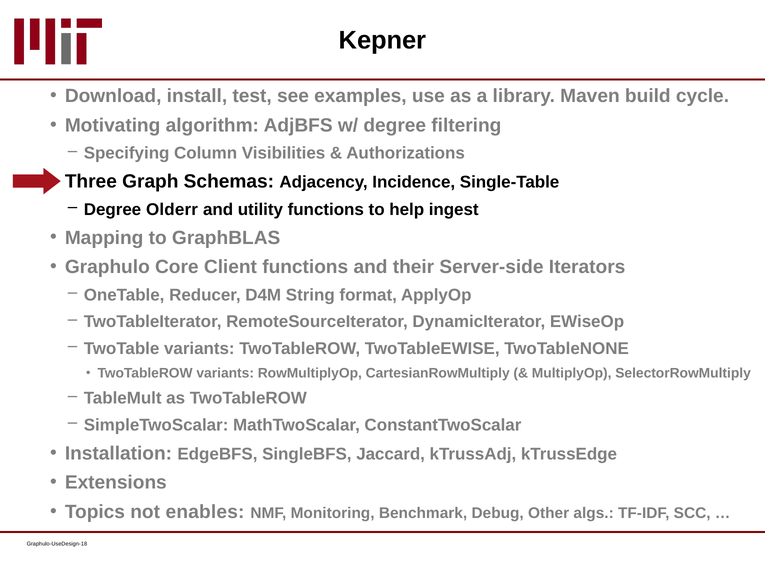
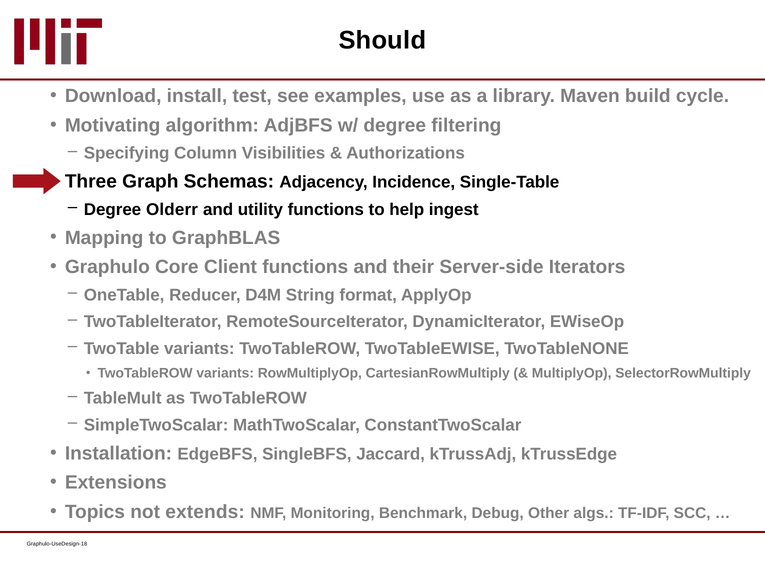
Kepner: Kepner -> Should
enables: enables -> extends
